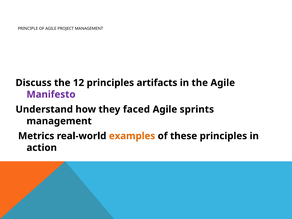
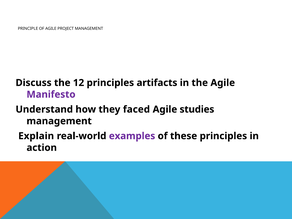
sprints: sprints -> studies
Metrics: Metrics -> Explain
examples colour: orange -> purple
